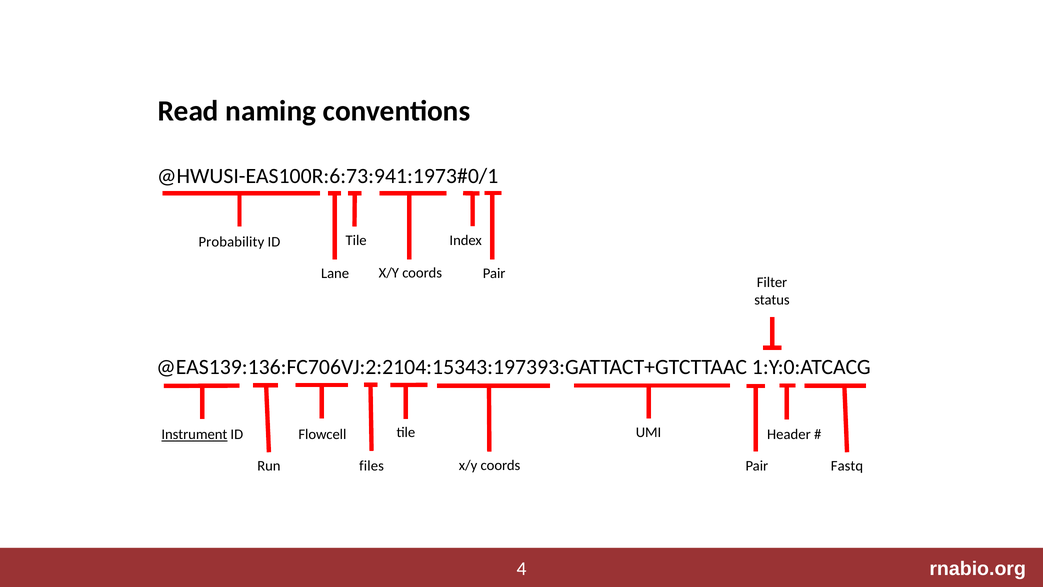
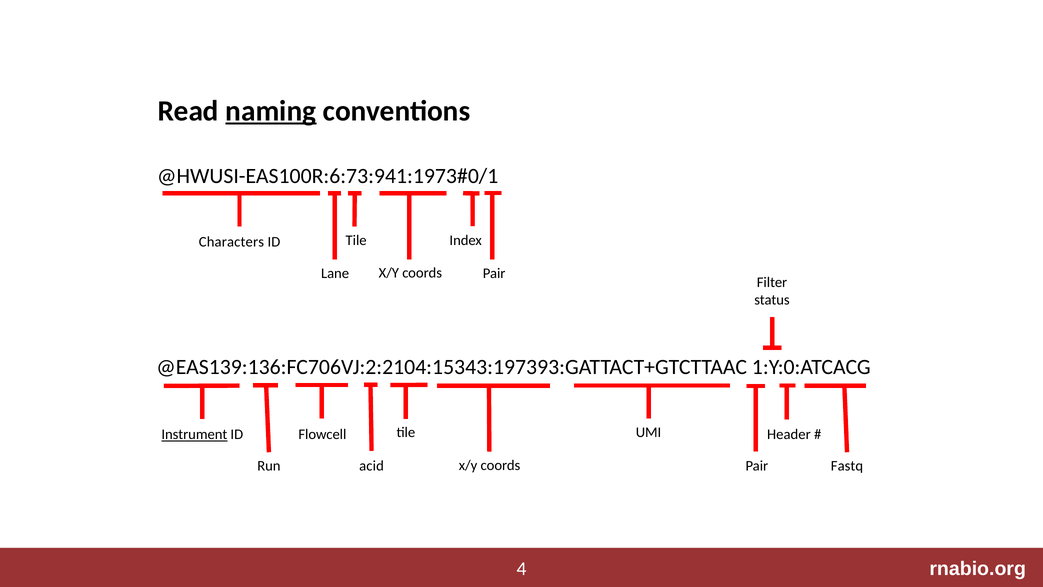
naming underline: none -> present
Probability: Probability -> Characters
files: files -> acid
